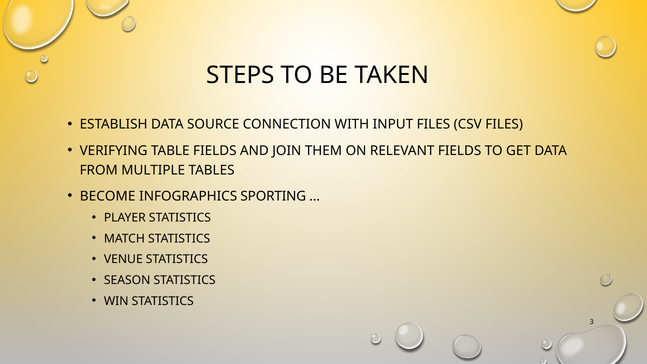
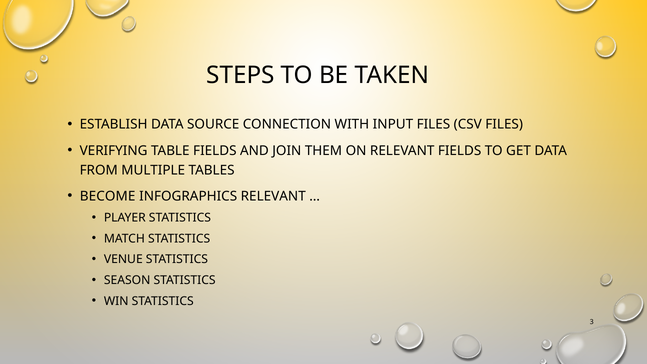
INFOGRAPHICS SPORTING: SPORTING -> RELEVANT
